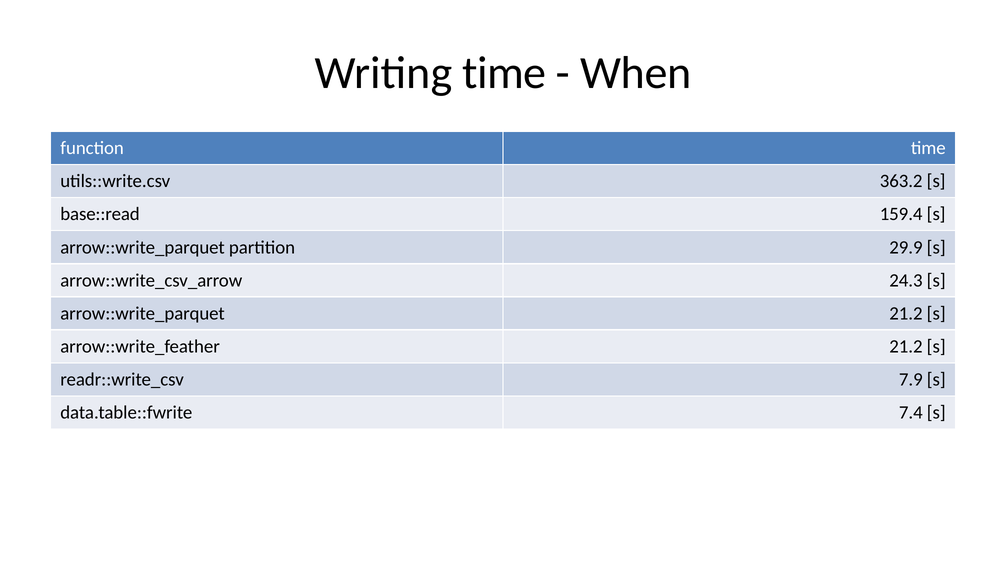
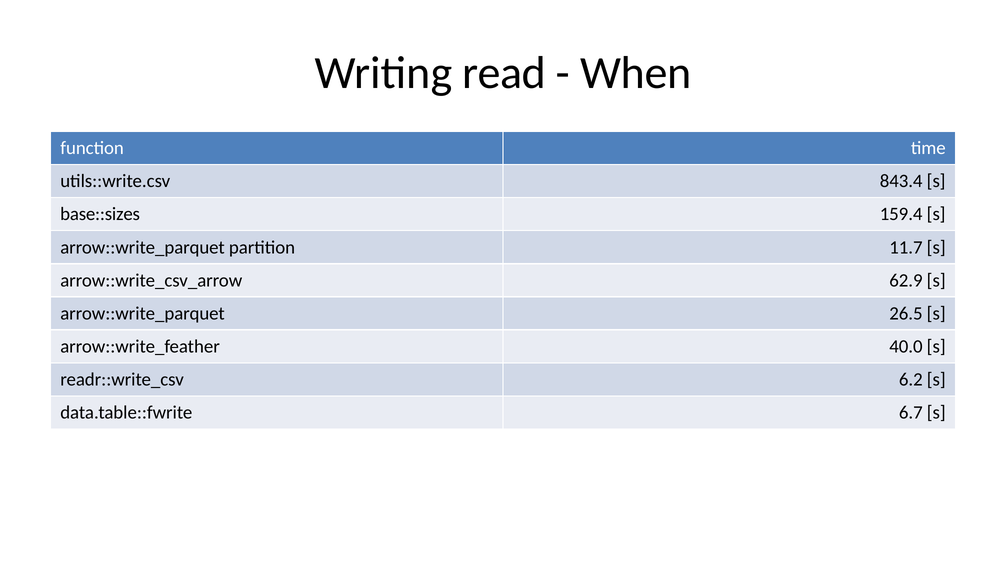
Writing time: time -> read
363.2: 363.2 -> 843.4
base::read: base::read -> base::sizes
29.9: 29.9 -> 11.7
24.3: 24.3 -> 62.9
21.2 at (906, 313): 21.2 -> 26.5
21.2 at (906, 347): 21.2 -> 40.0
7.9: 7.9 -> 6.2
7.4: 7.4 -> 6.7
